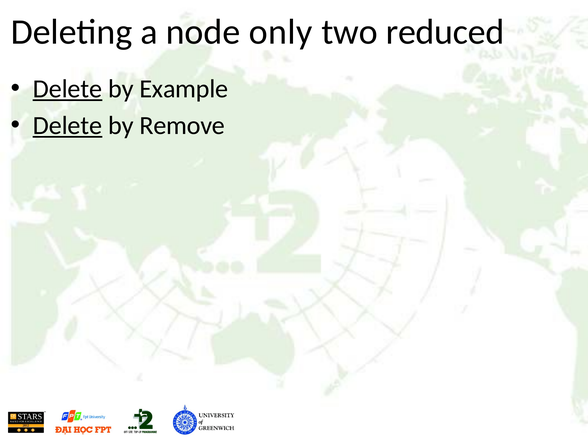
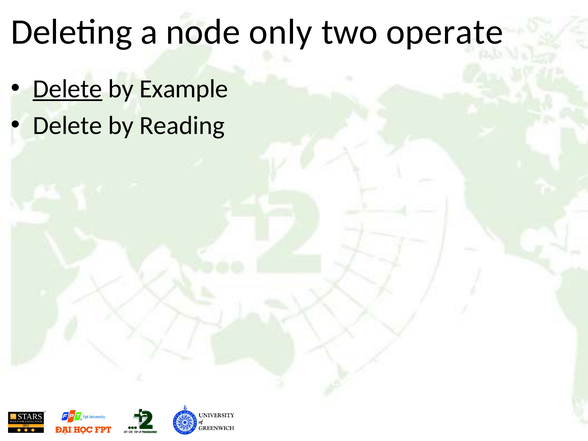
reduced: reduced -> operate
Delete at (67, 126) underline: present -> none
Remove: Remove -> Reading
